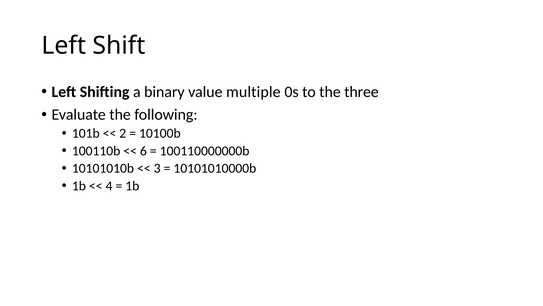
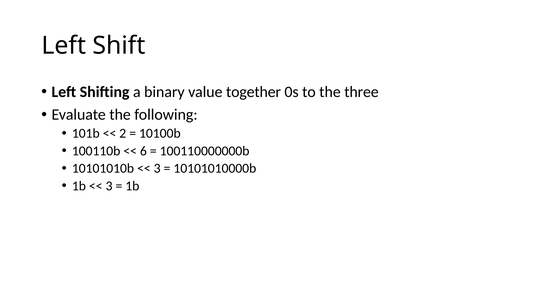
multiple: multiple -> together
4 at (109, 186): 4 -> 3
